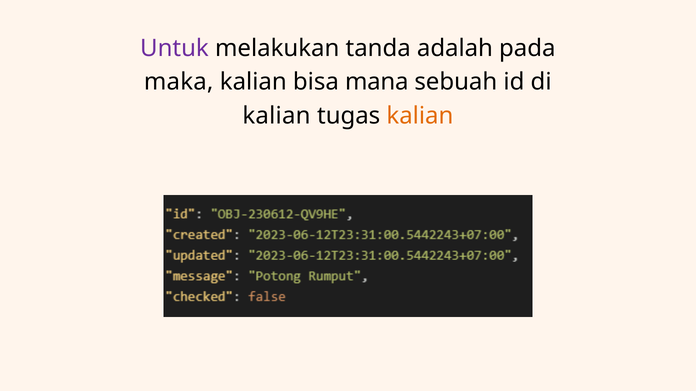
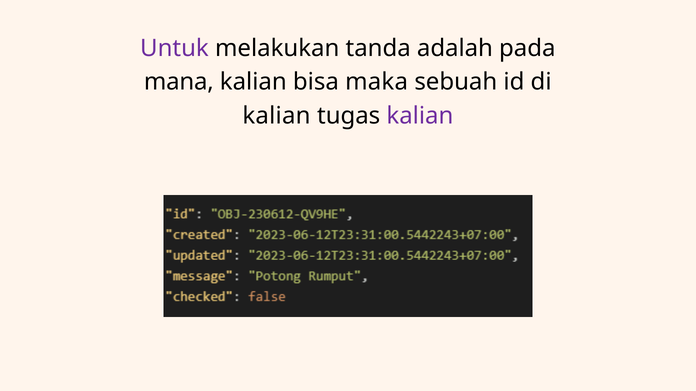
maka: maka -> mana
mana: mana -> maka
kalian at (420, 116) colour: orange -> purple
